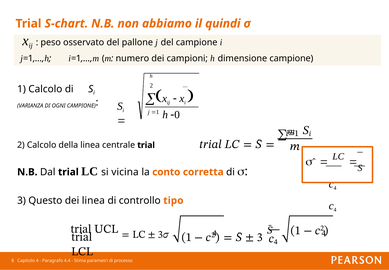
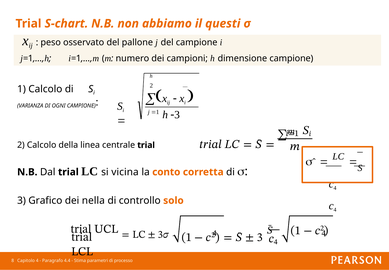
quindi: quindi -> questi
0 at (177, 115): 0 -> 3
Questo: Questo -> Grafico
dei linea: linea -> nella
tipo: tipo -> solo
